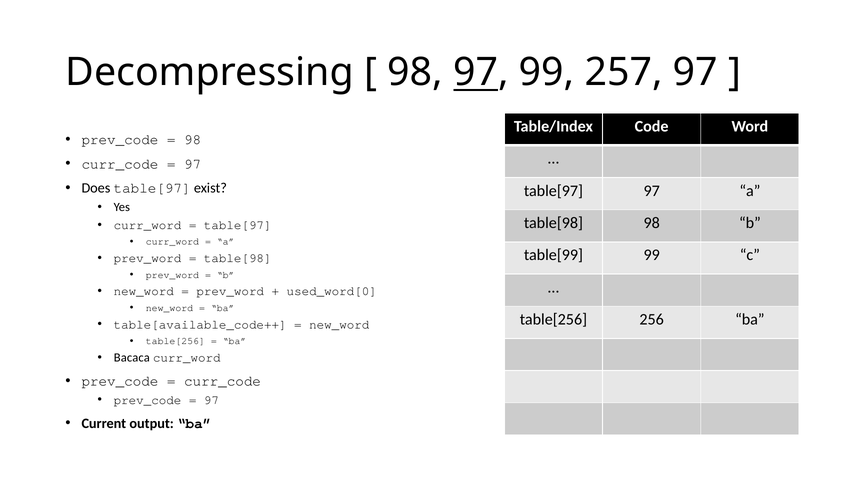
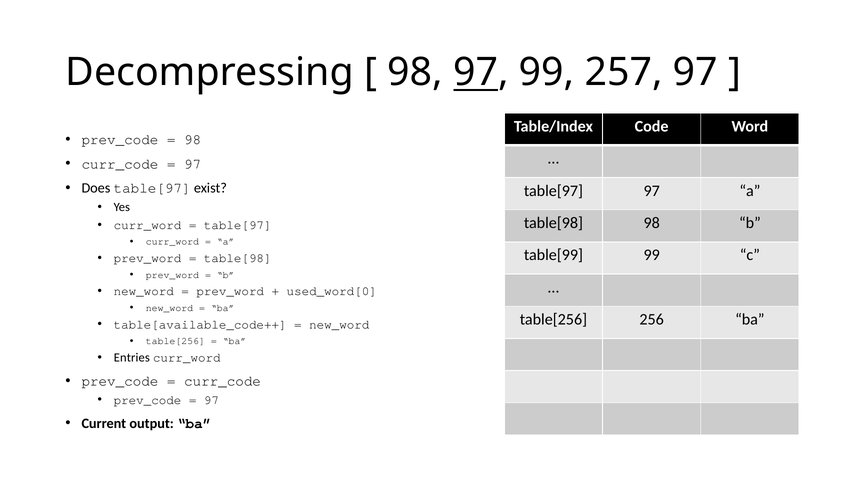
Bacaca: Bacaca -> Entries
